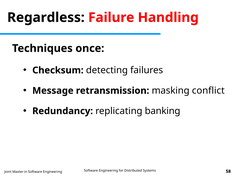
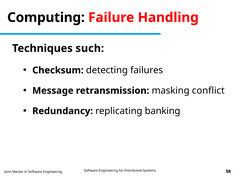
Regardless: Regardless -> Computing
once: once -> such
